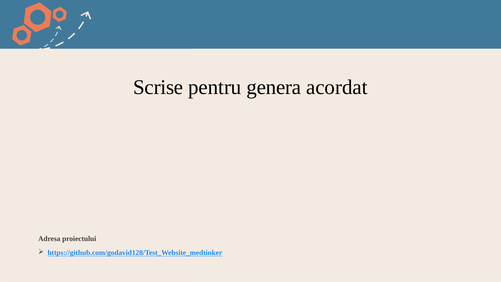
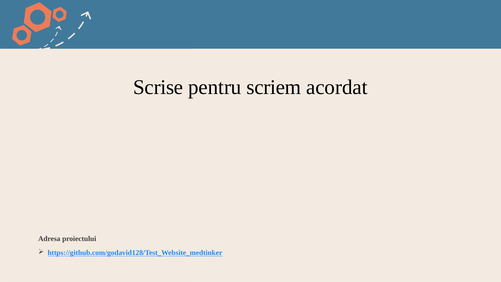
genera: genera -> scriem
